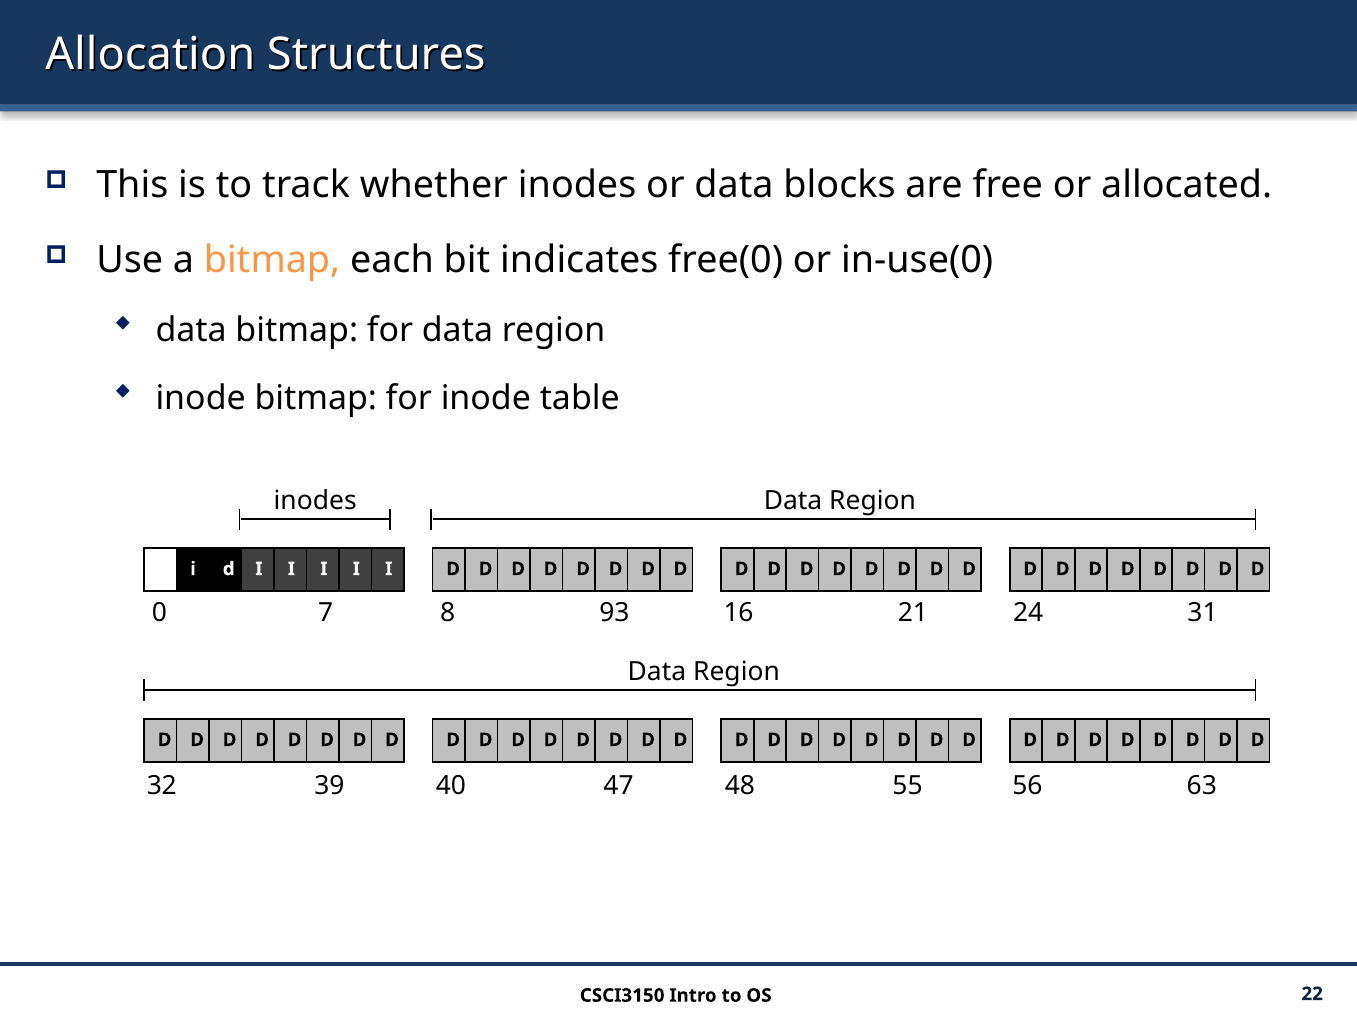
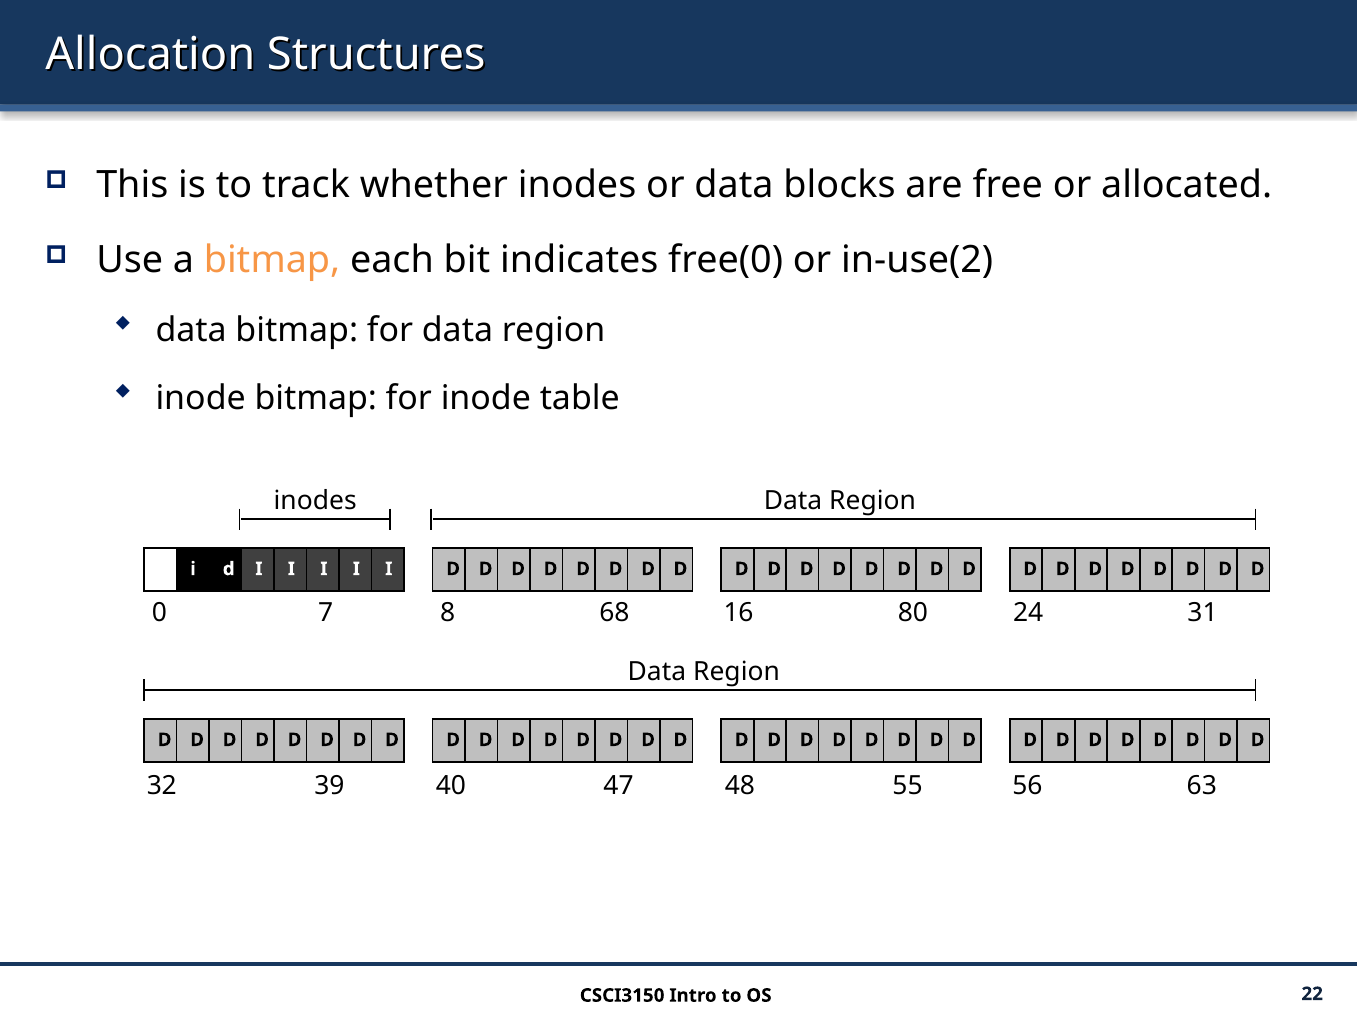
in-use(0: in-use(0 -> in-use(2
93: 93 -> 68
21: 21 -> 80
